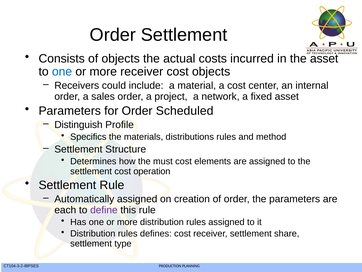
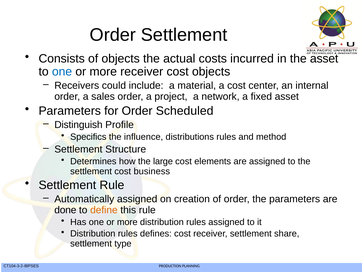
materials: materials -> influence
must: must -> large
operation: operation -> business
each: each -> done
define colour: purple -> orange
